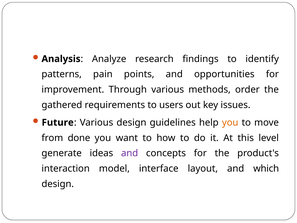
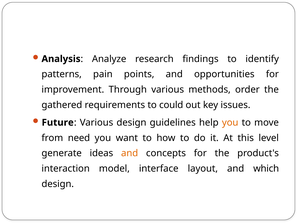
users: users -> could
done: done -> need
and at (130, 153) colour: purple -> orange
